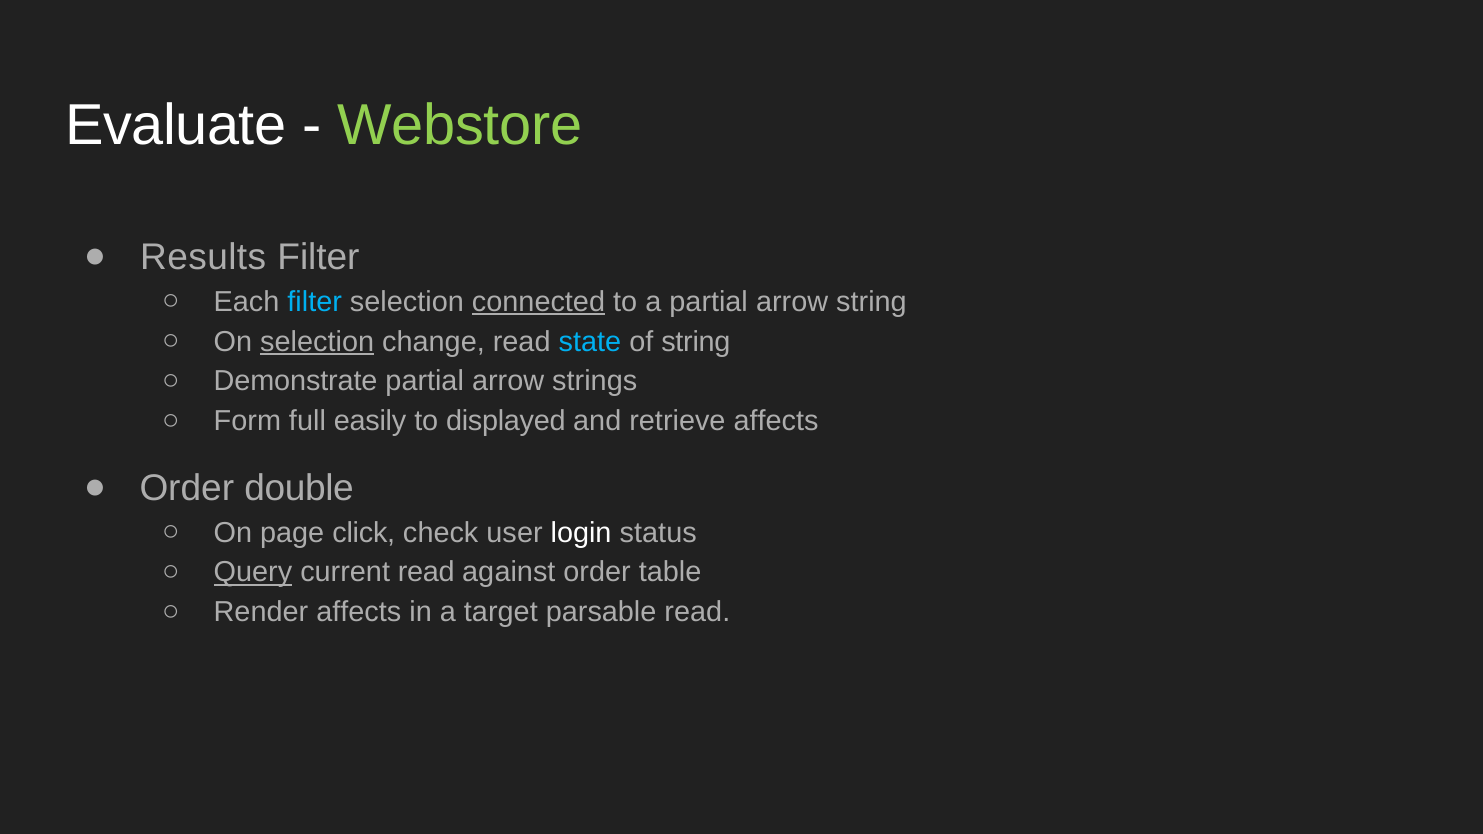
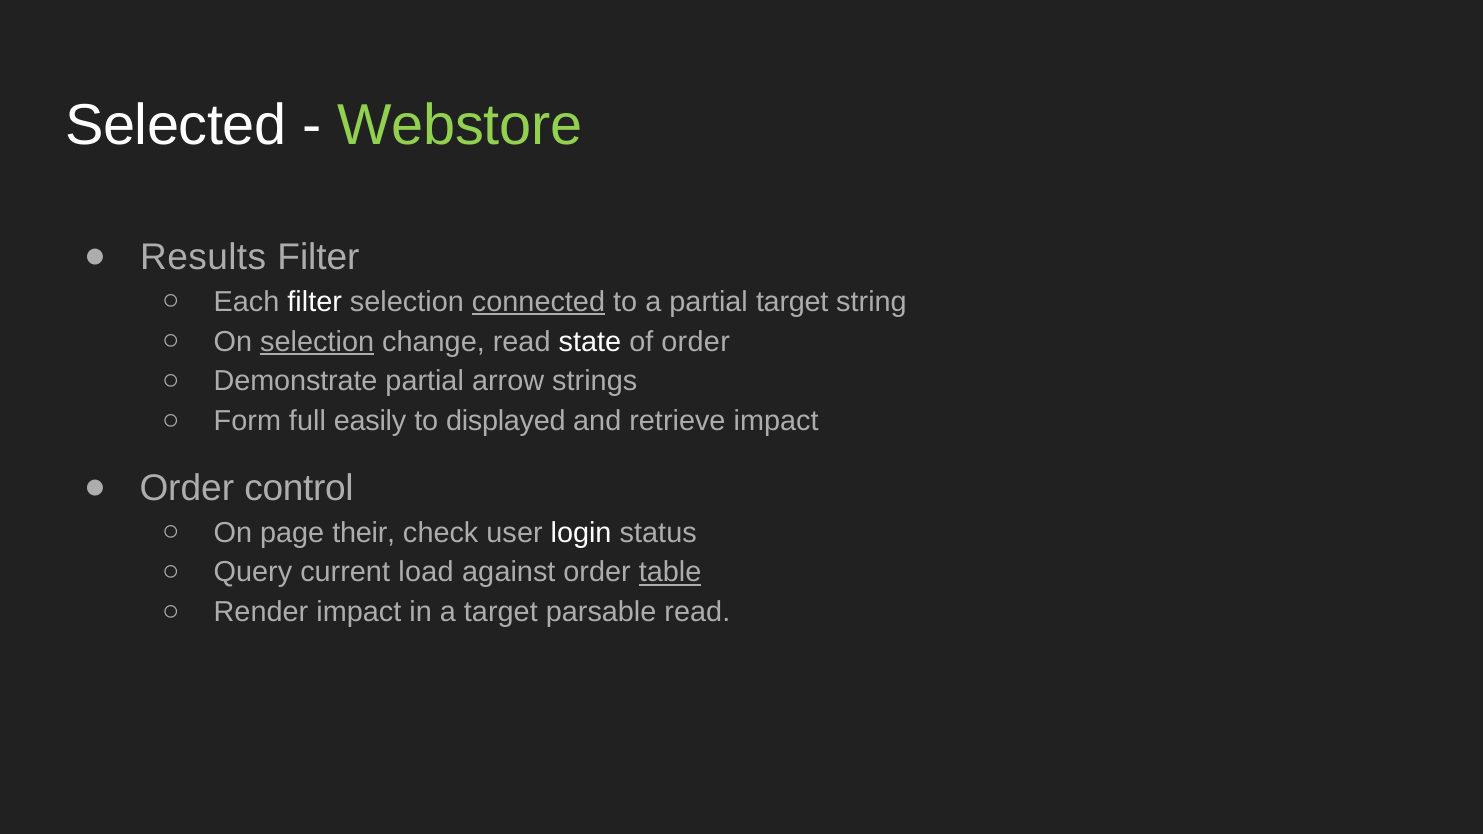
Evaluate: Evaluate -> Selected
filter at (315, 302) colour: light blue -> white
a partial arrow: arrow -> target
state colour: light blue -> white
of string: string -> order
retrieve affects: affects -> impact
double: double -> control
click: click -> their
Query underline: present -> none
current read: read -> load
table underline: none -> present
Render affects: affects -> impact
